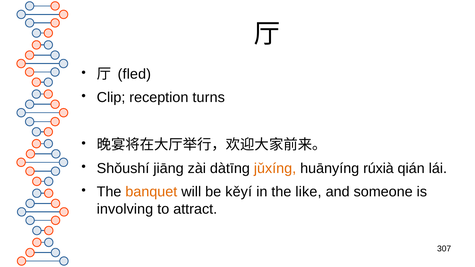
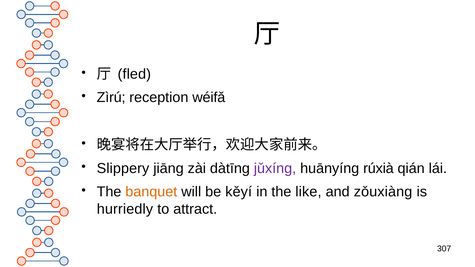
Clip: Clip -> Zìrú
turns: turns -> wéifǎ
Shǒushí: Shǒushí -> Slippery
jǔxíng colour: orange -> purple
someone: someone -> zǒuxiàng
involving: involving -> hurriedly
